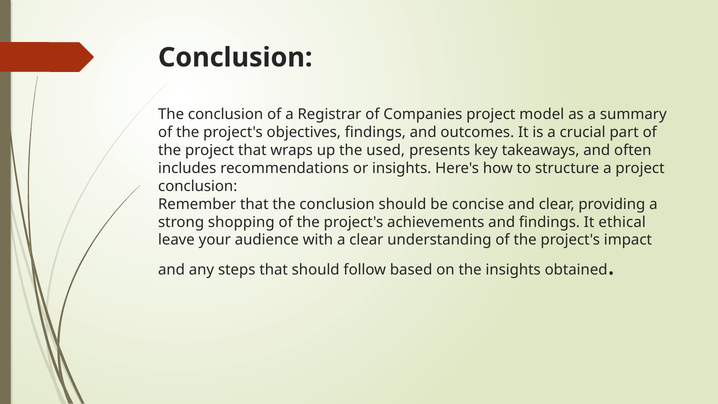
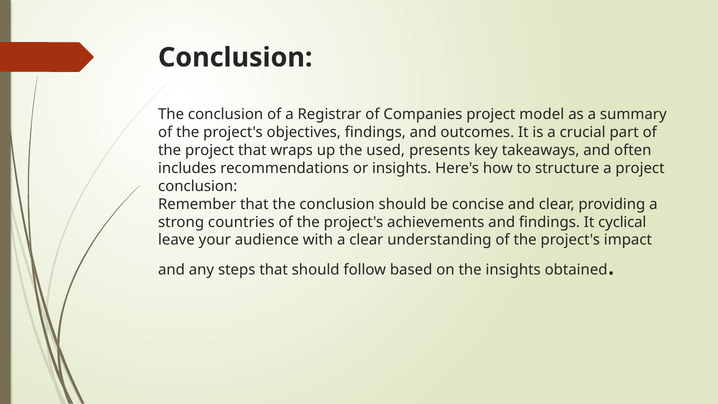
shopping: shopping -> countries
ethical: ethical -> cyclical
